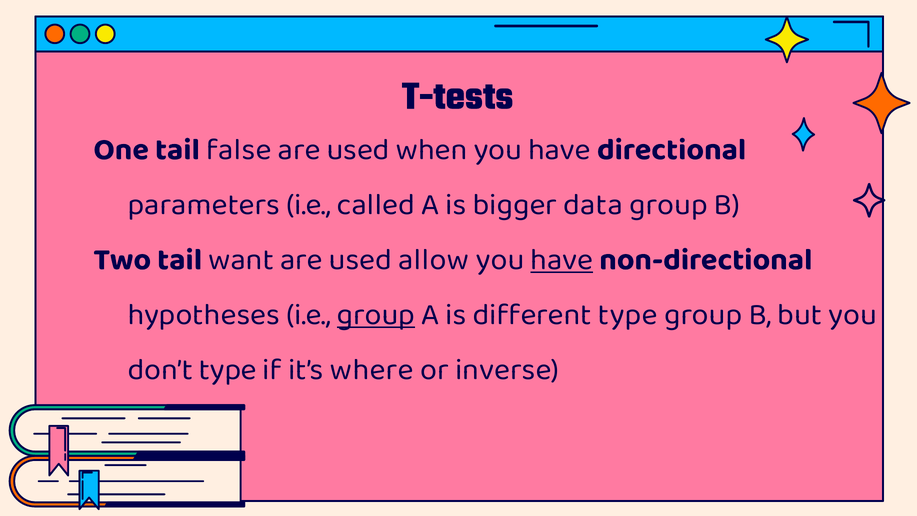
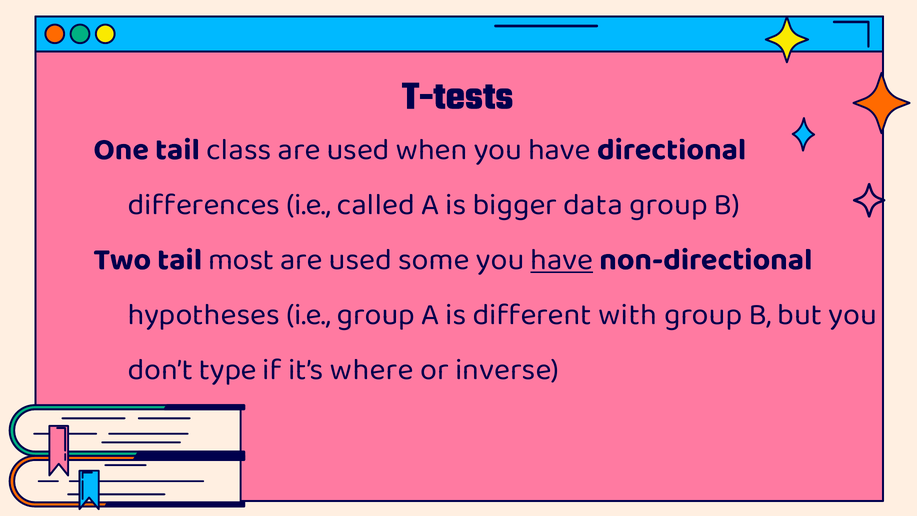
false: false -> class
parameters: parameters -> differences
want: want -> most
allow: allow -> some
group at (376, 314) underline: present -> none
different type: type -> with
